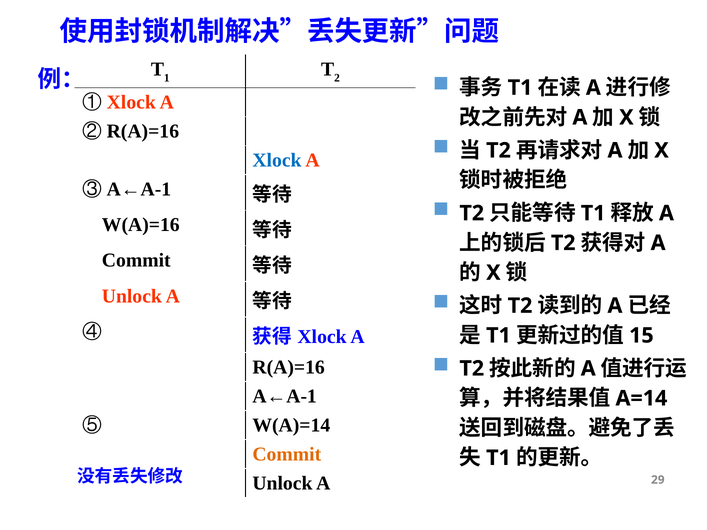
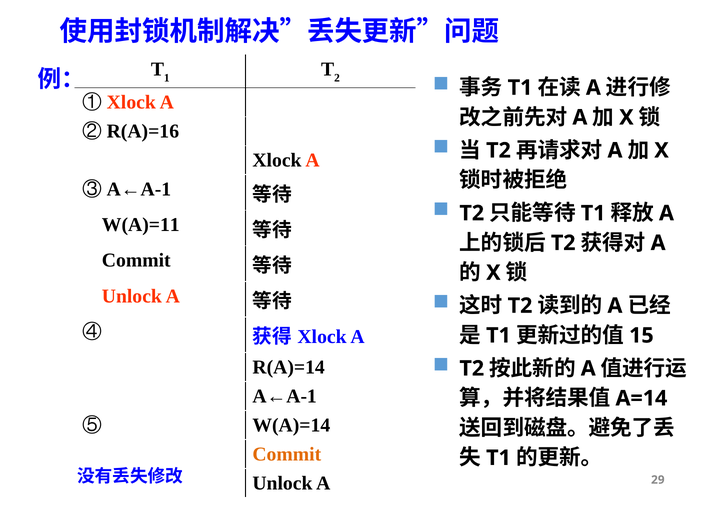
Xlock at (277, 160) colour: blue -> black
W(A)=16: W(A)=16 -> W(A)=11
R(A)=16: R(A)=16 -> R(A)=14
